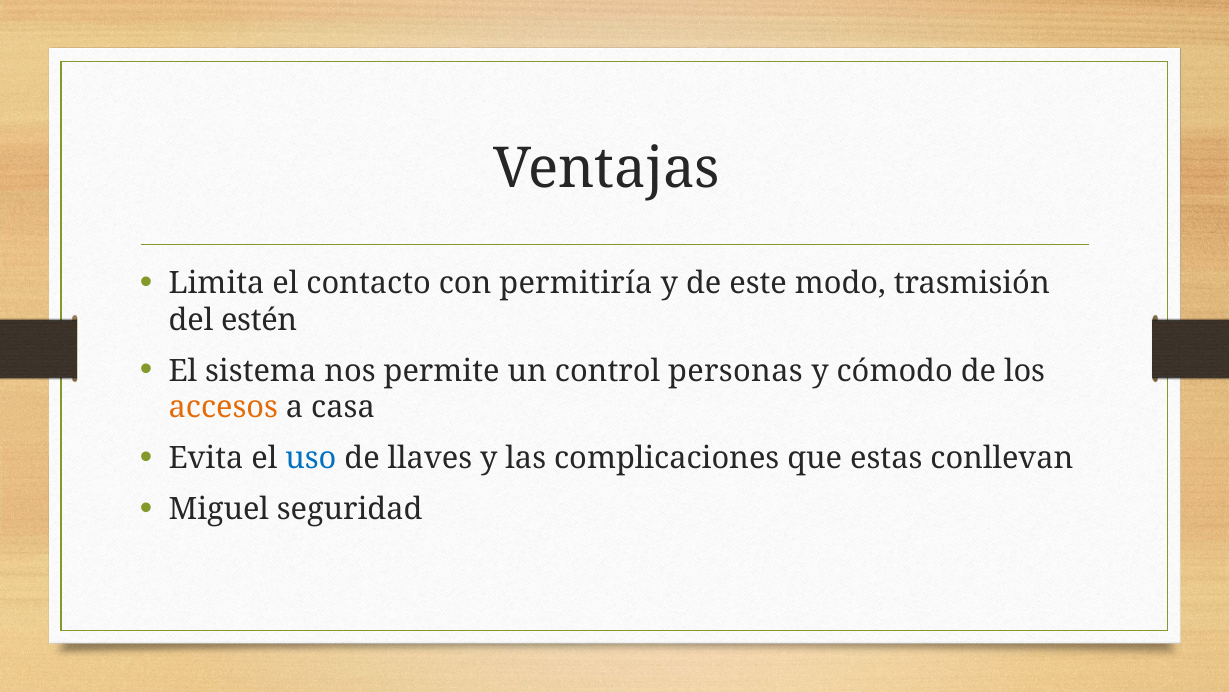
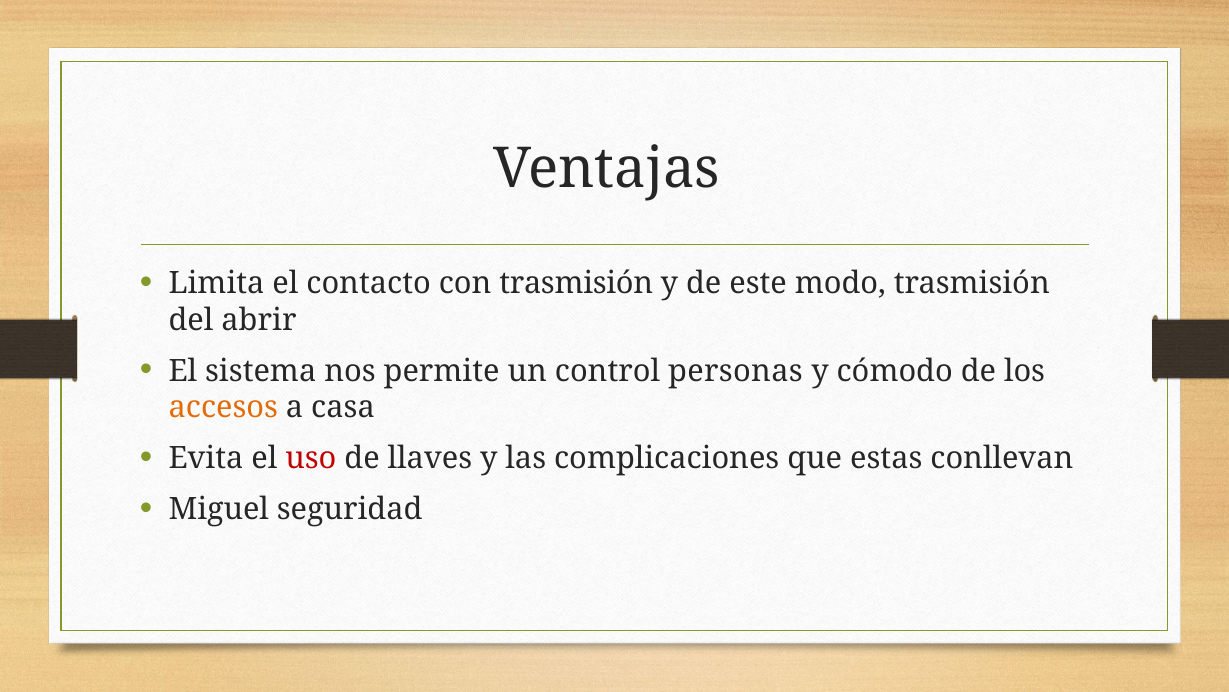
con permitiría: permitiría -> trasmisión
estén: estén -> abrir
uso colour: blue -> red
